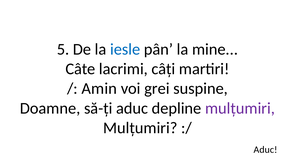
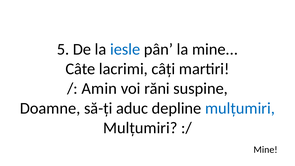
grei: grei -> răni
mulțumiri at (240, 108) colour: purple -> blue
Aduc at (265, 150): Aduc -> Mine
